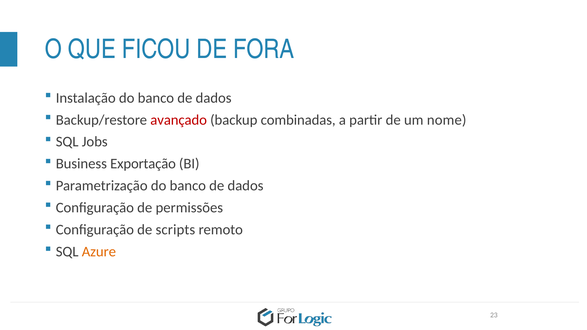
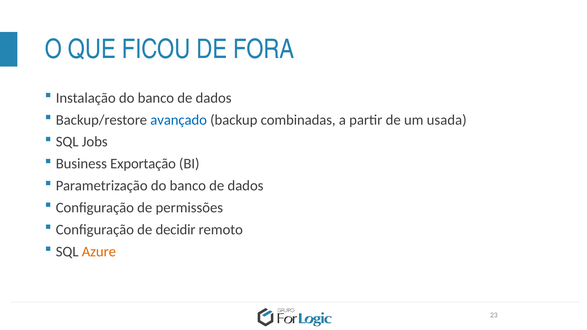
avançado colour: red -> blue
nome: nome -> usada
scripts: scripts -> decidir
